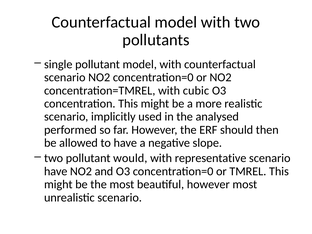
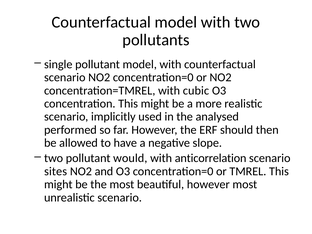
representative: representative -> anticorrelation
have at (56, 171): have -> sites
